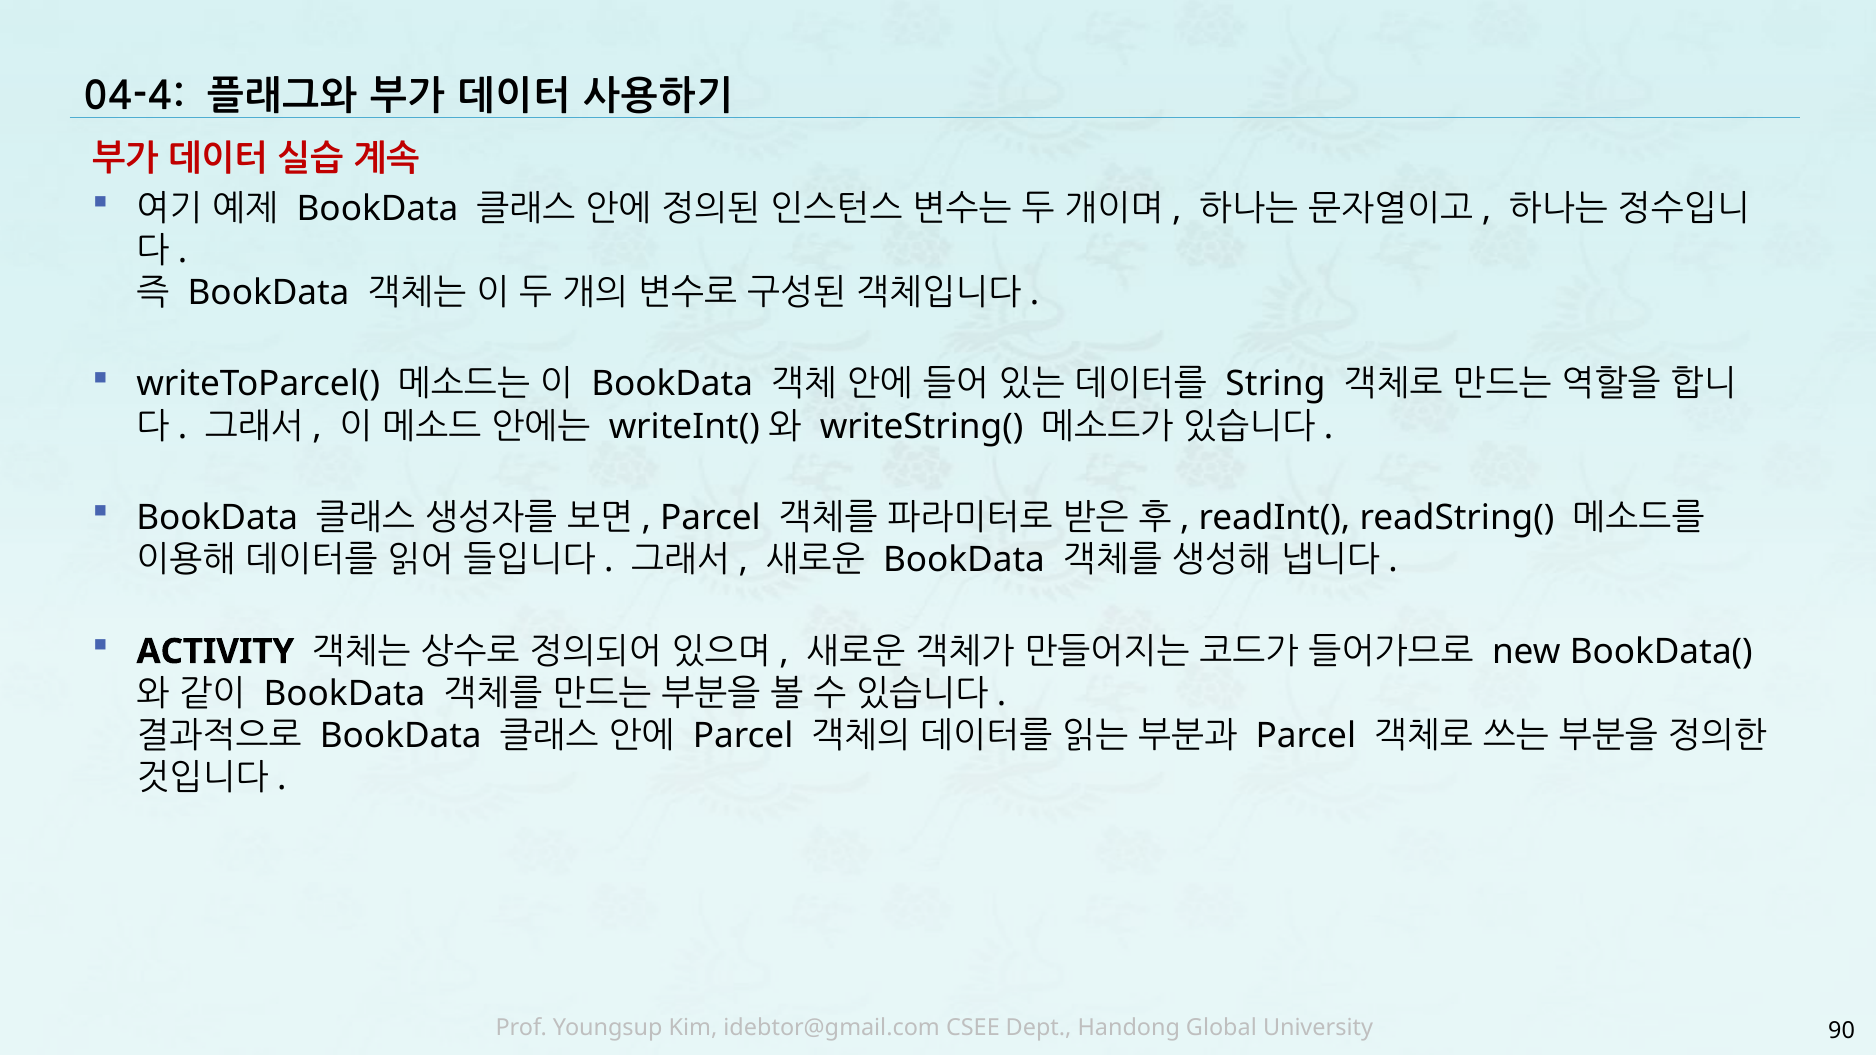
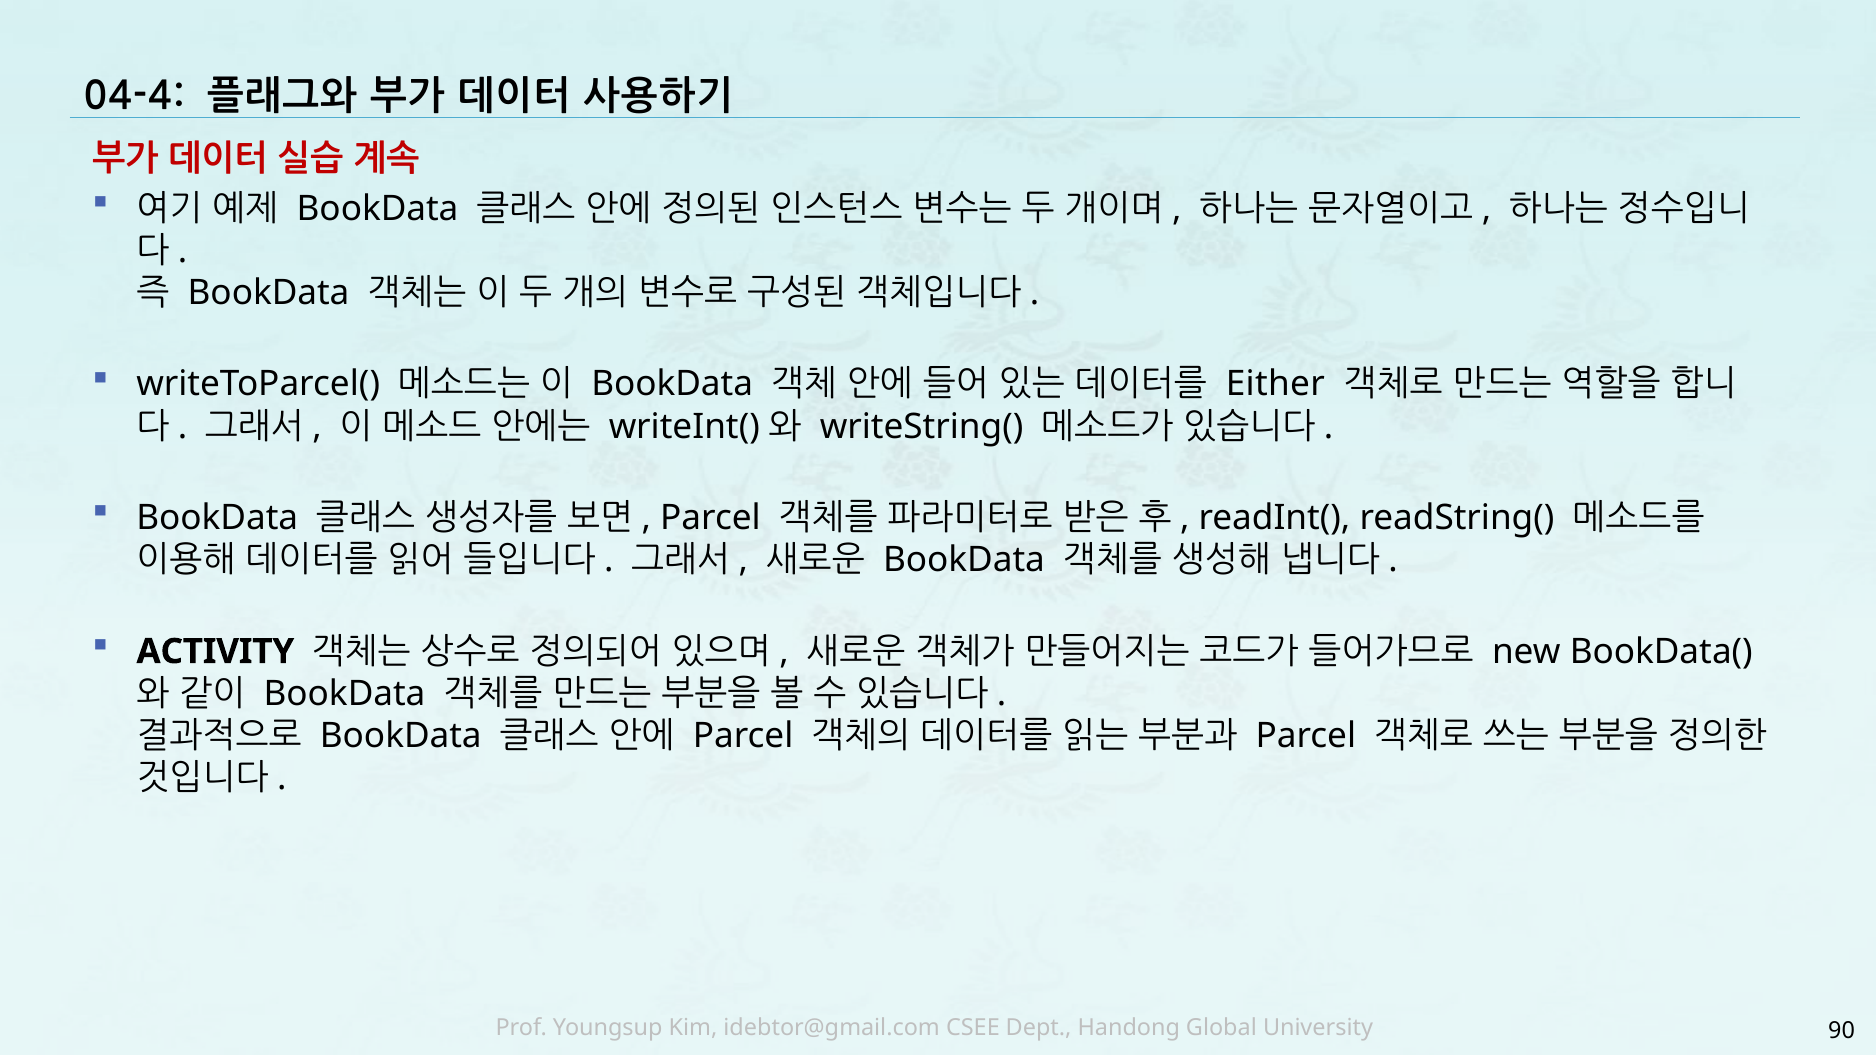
String: String -> Either
